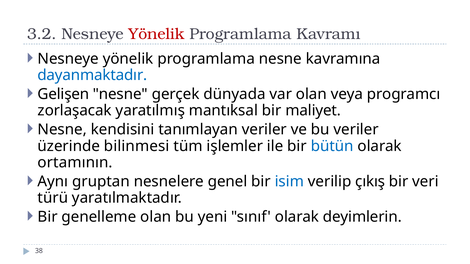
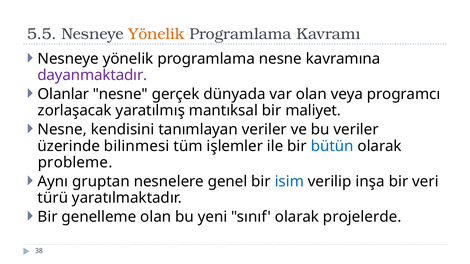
3.2: 3.2 -> 5.5
Yönelik at (157, 34) colour: red -> orange
dayanmaktadır colour: blue -> purple
Gelişen: Gelişen -> Olanlar
ortamının: ortamının -> probleme
çıkış: çıkış -> inşa
deyimlerin: deyimlerin -> projelerde
